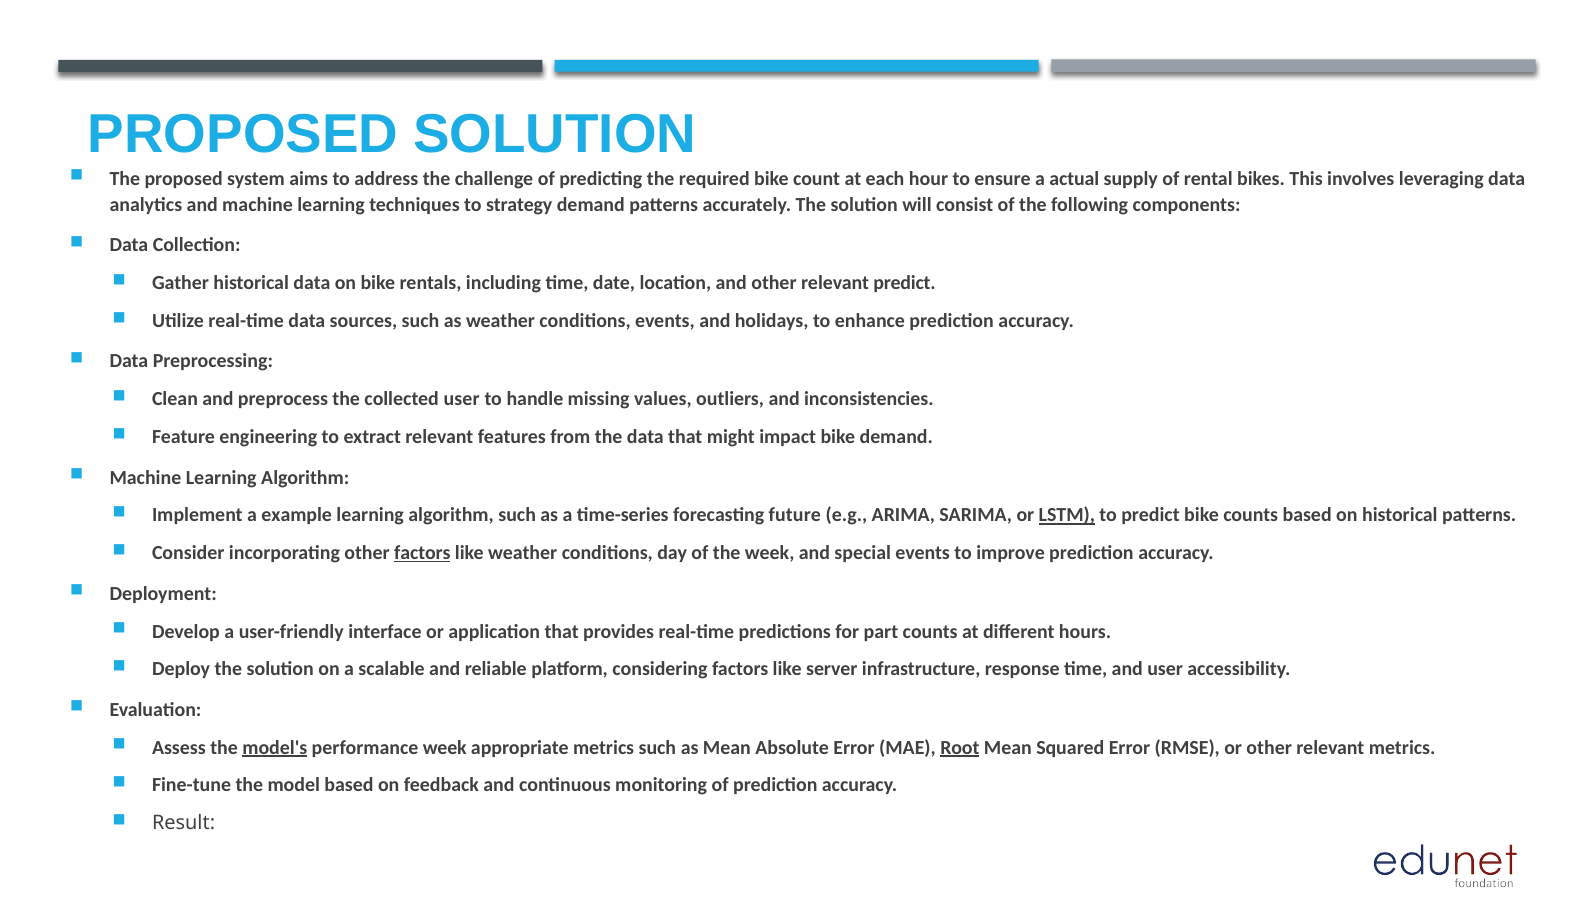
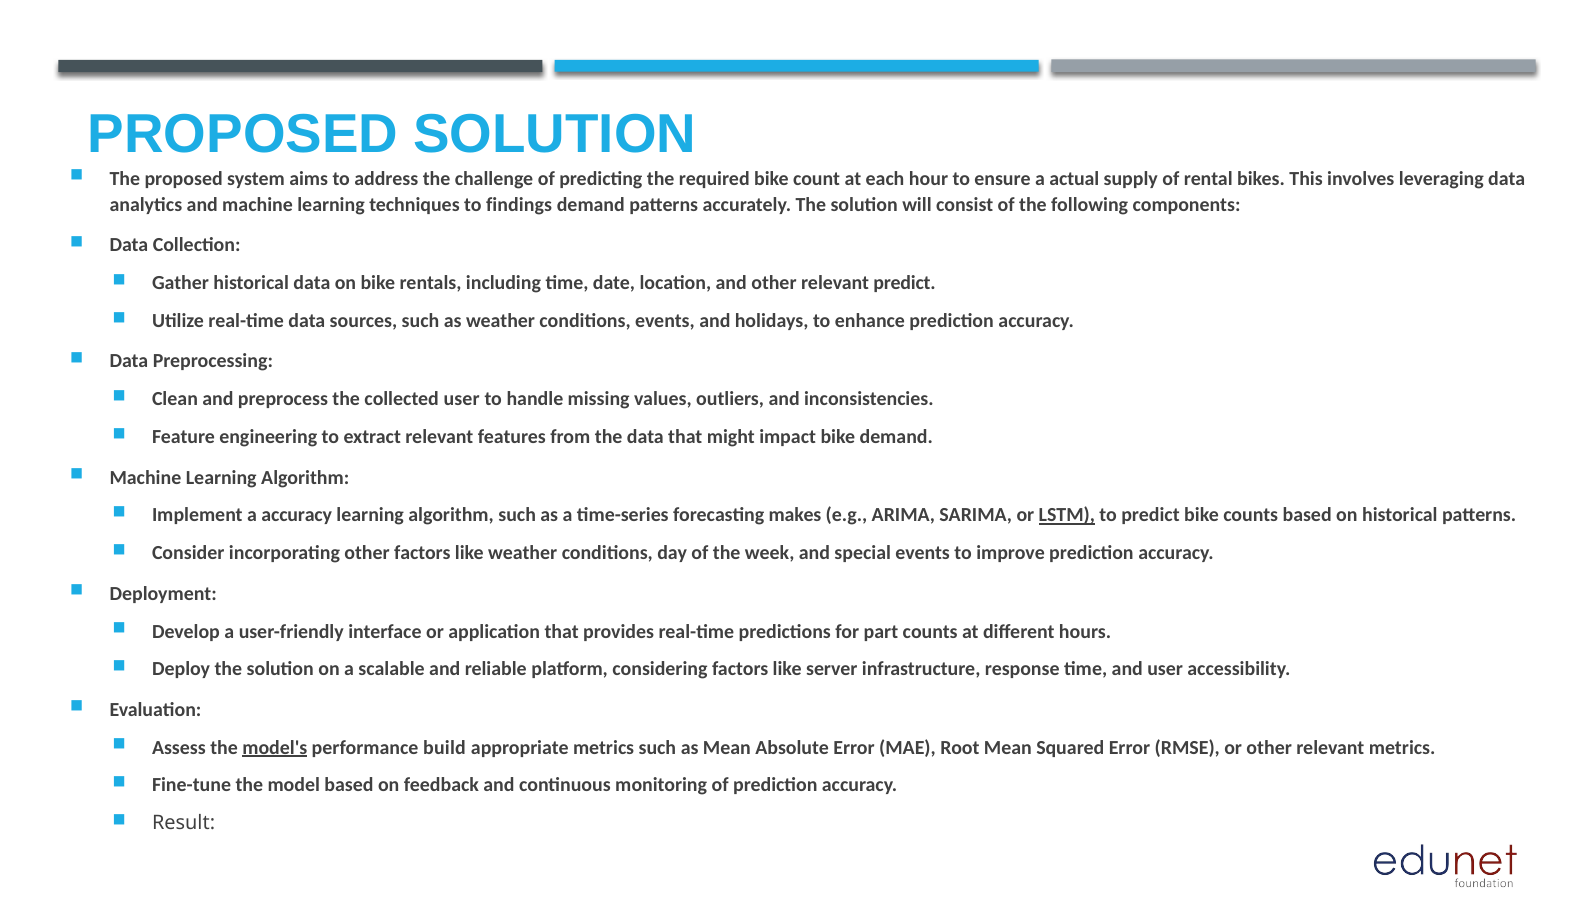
strategy: strategy -> findings
a example: example -> accuracy
future: future -> makes
factors at (422, 553) underline: present -> none
performance week: week -> build
Root underline: present -> none
